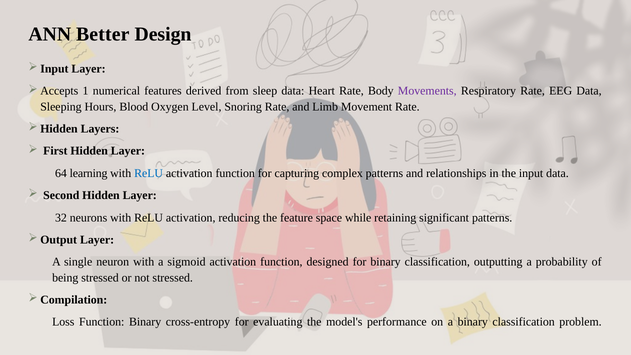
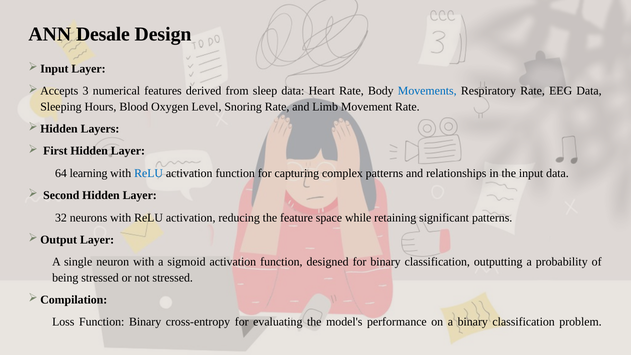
Better: Better -> Desale
1: 1 -> 3
Movements colour: purple -> blue
